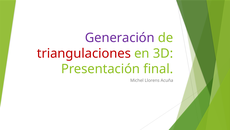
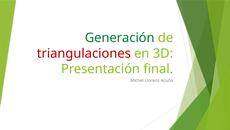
Generación colour: purple -> green
